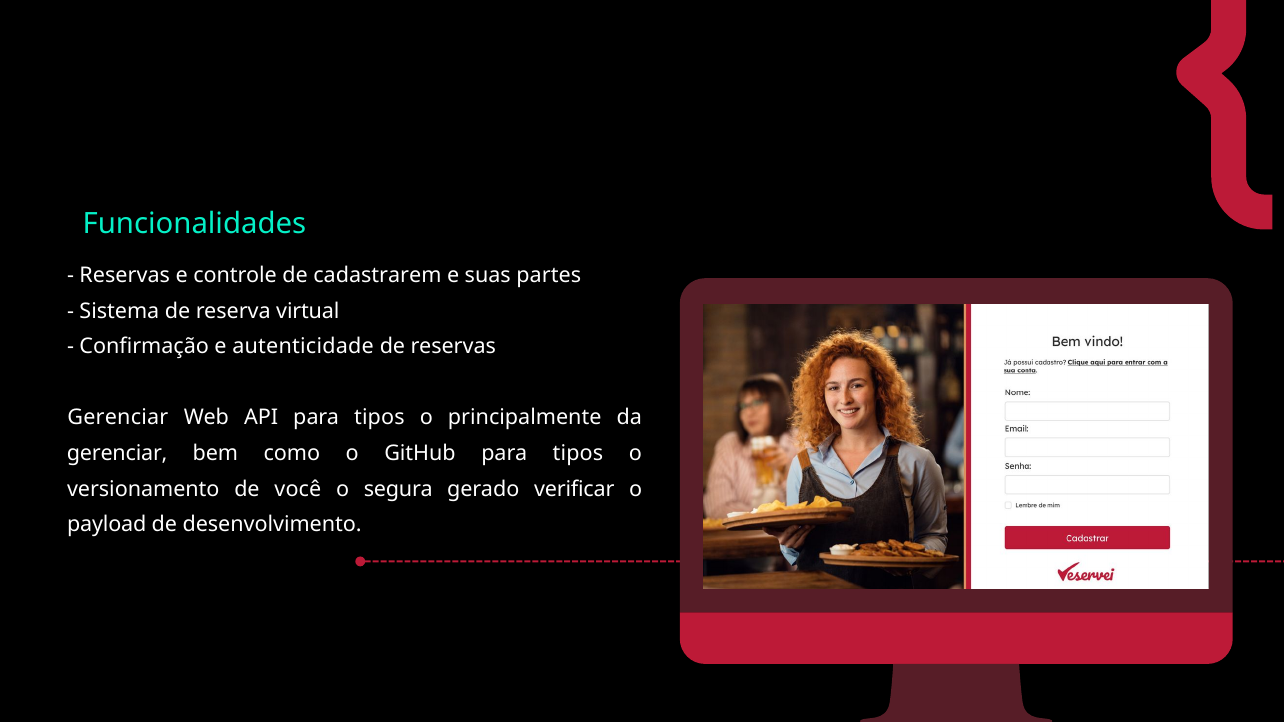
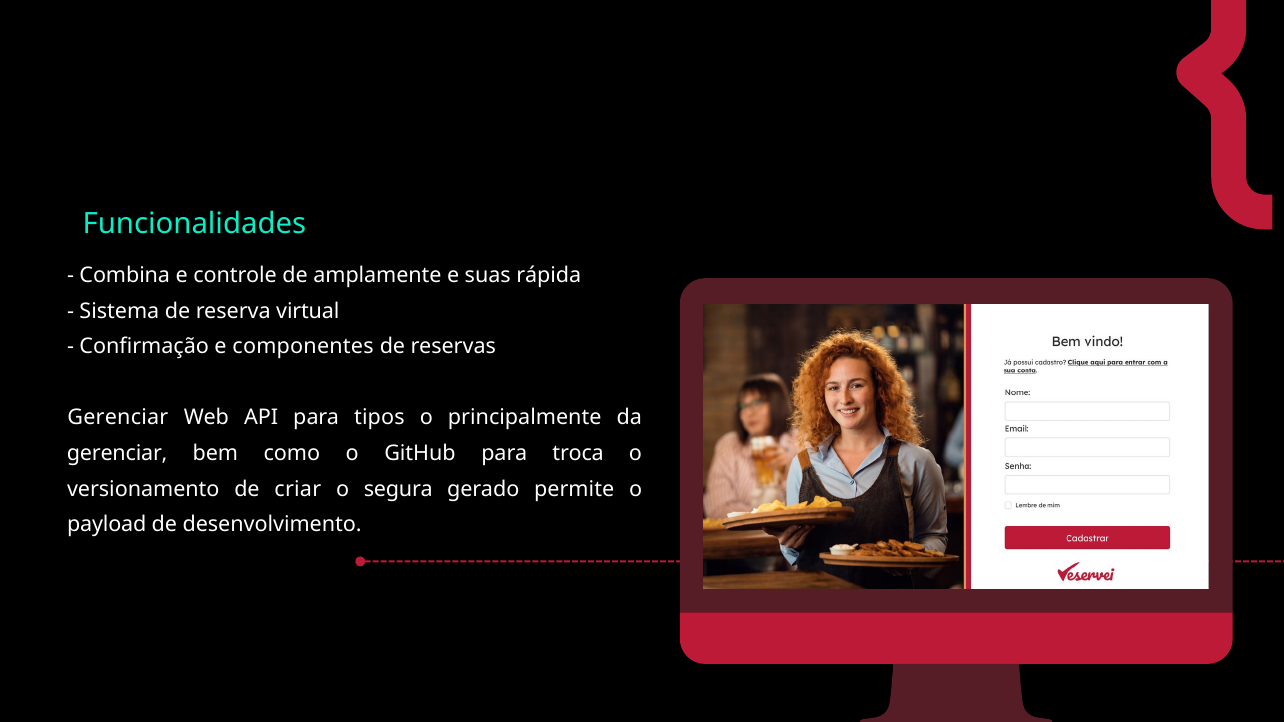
Reservas at (125, 276): Reservas -> Combina
cadastrarem: cadastrarem -> amplamente
partes: partes -> rápida
autenticidade: autenticidade -> componentes
GitHub para tipos: tipos -> troca
você: você -> criar
verificar: verificar -> permite
